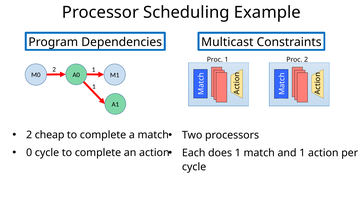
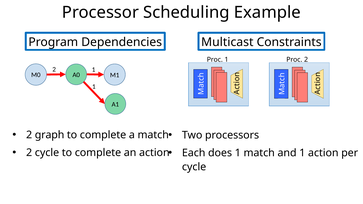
cheap: cheap -> graph
0 at (29, 153): 0 -> 2
